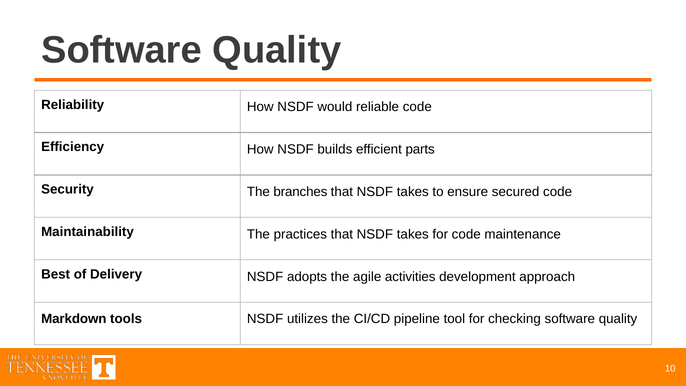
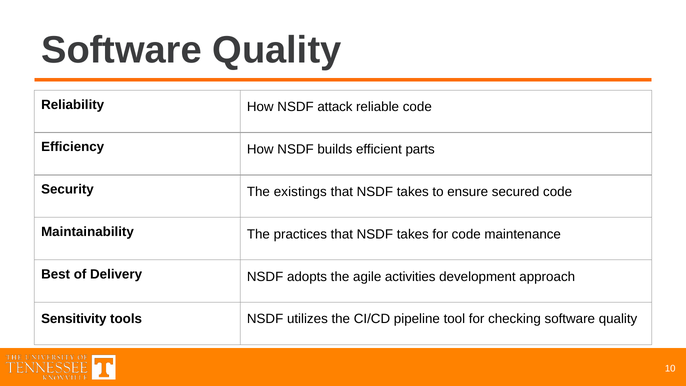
would: would -> attack
branches: branches -> existings
Markdown: Markdown -> Sensitivity
